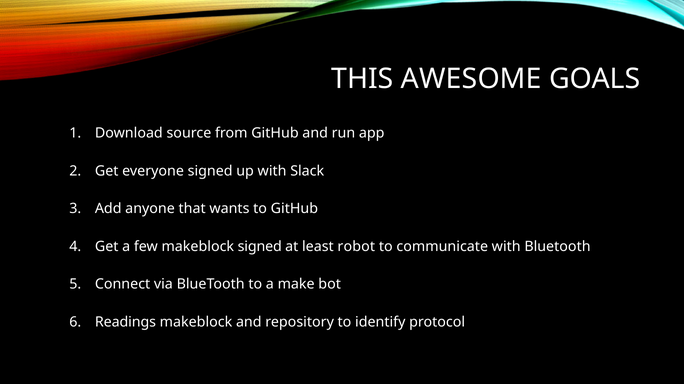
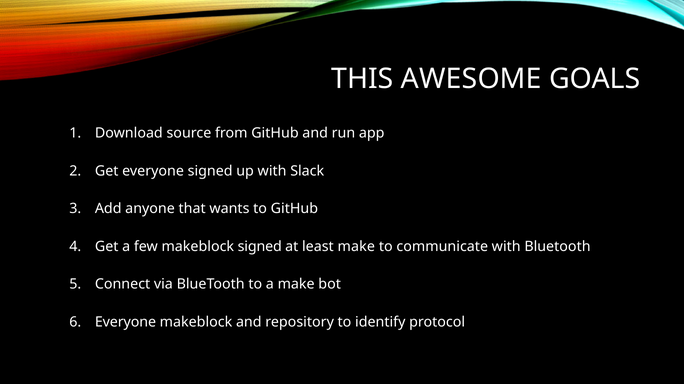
least robot: robot -> make
Readings at (125, 323): Readings -> Everyone
